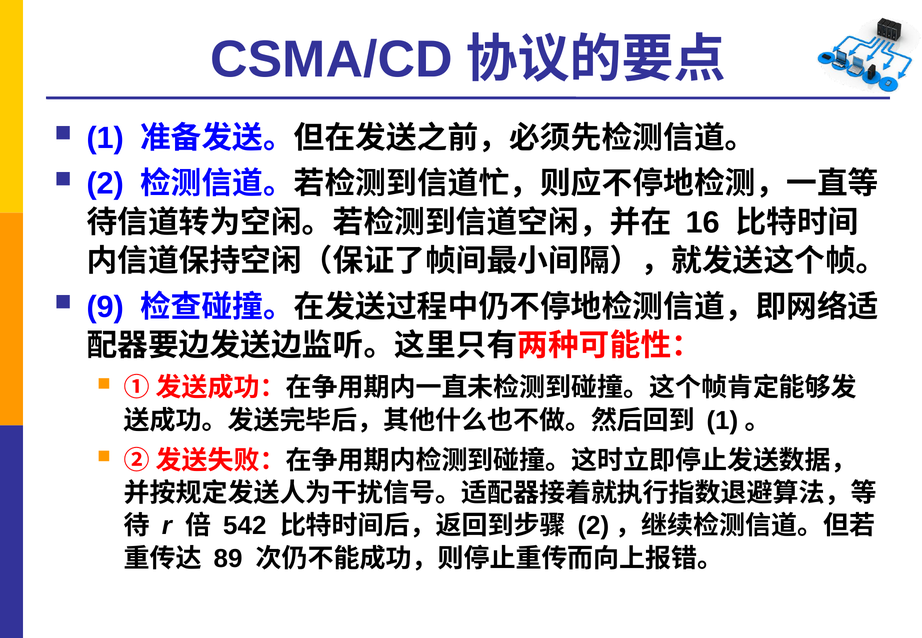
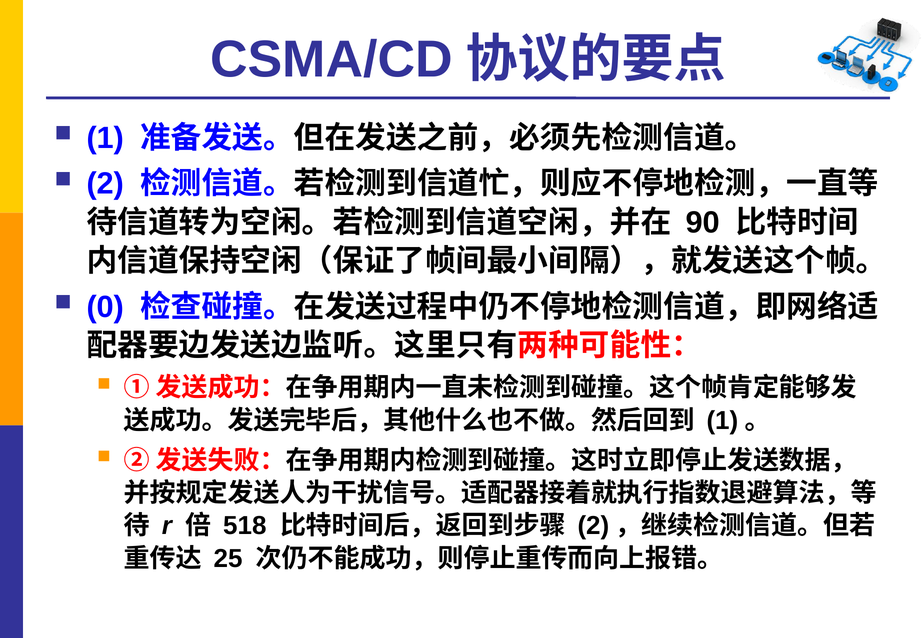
16: 16 -> 90
9: 9 -> 0
542: 542 -> 518
89: 89 -> 25
